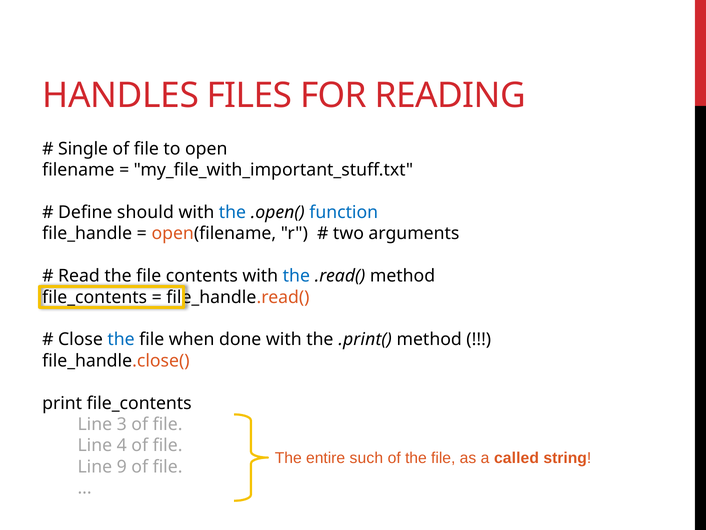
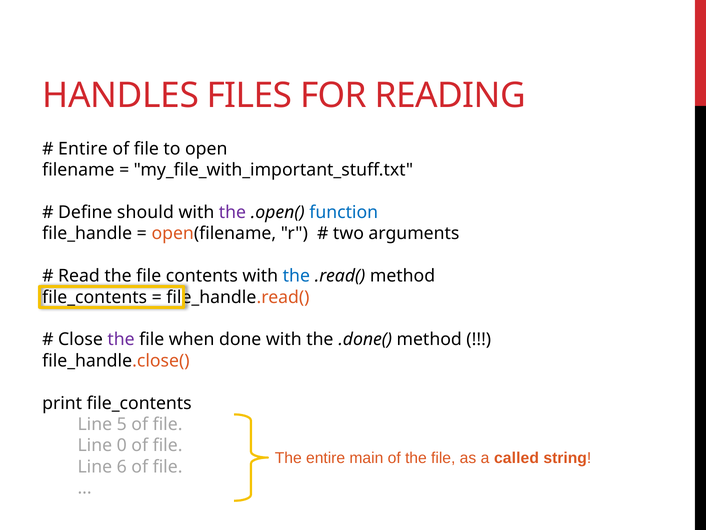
Single at (83, 149): Single -> Entire
the at (232, 212) colour: blue -> purple
the at (121, 339) colour: blue -> purple
.print(: .print( -> .done(
3: 3 -> 5
4: 4 -> 0
such: such -> main
9: 9 -> 6
